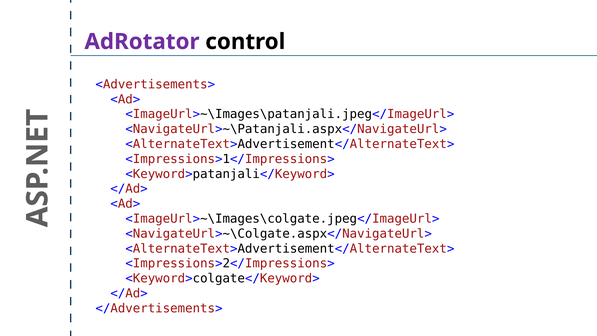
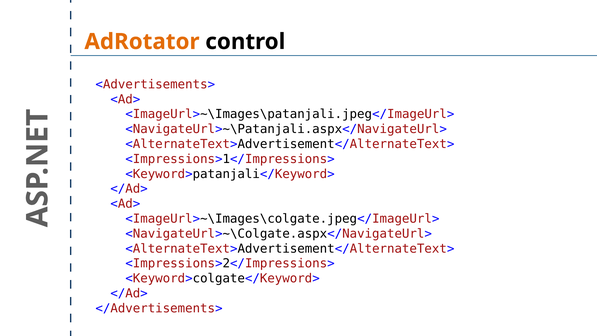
AdRotator colour: purple -> orange
